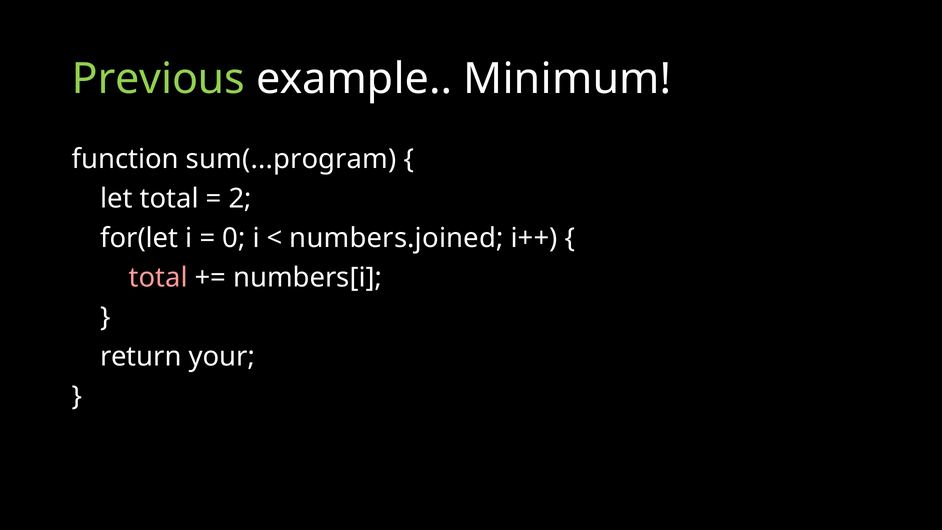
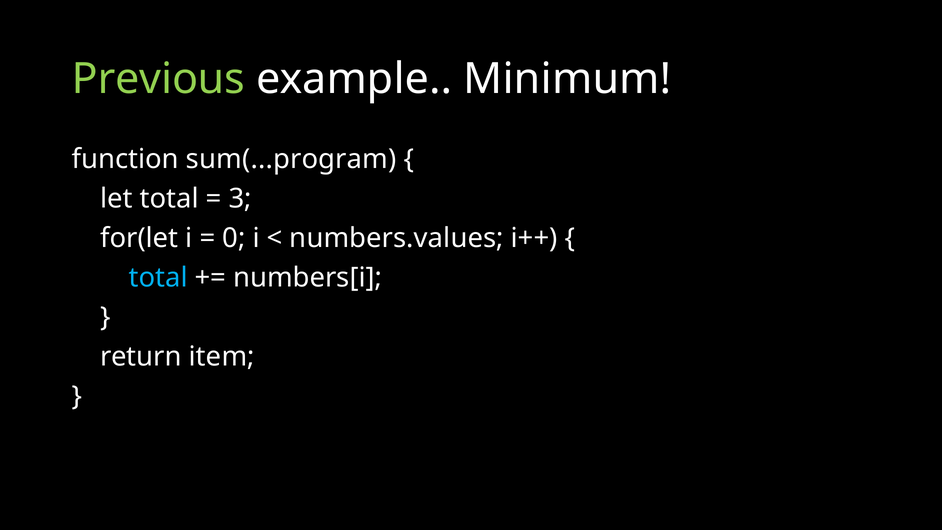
2: 2 -> 3
numbers.joined: numbers.joined -> numbers.values
total at (158, 278) colour: pink -> light blue
your: your -> item
